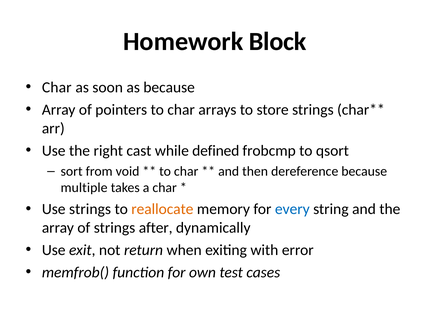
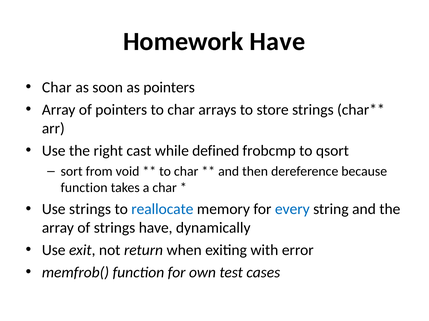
Homework Block: Block -> Have
as because: because -> pointers
multiple at (84, 188): multiple -> function
reallocate colour: orange -> blue
strings after: after -> have
